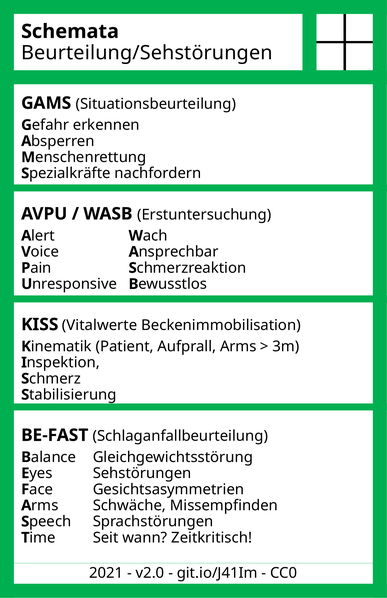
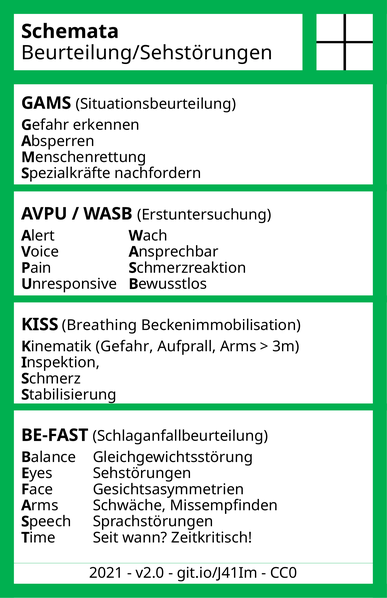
Vitalwerte: Vitalwerte -> Breathing
Kinematik Patient: Patient -> Gefahr
